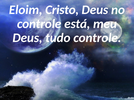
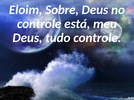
Cristo: Cristo -> Sobre
